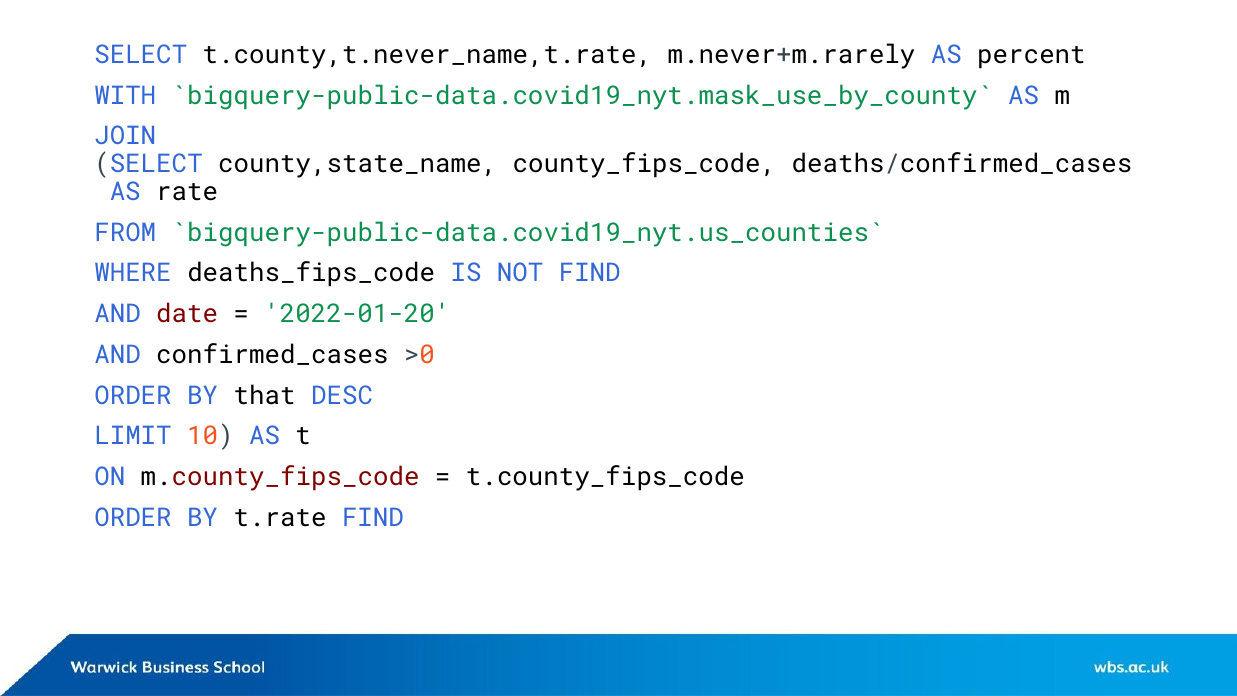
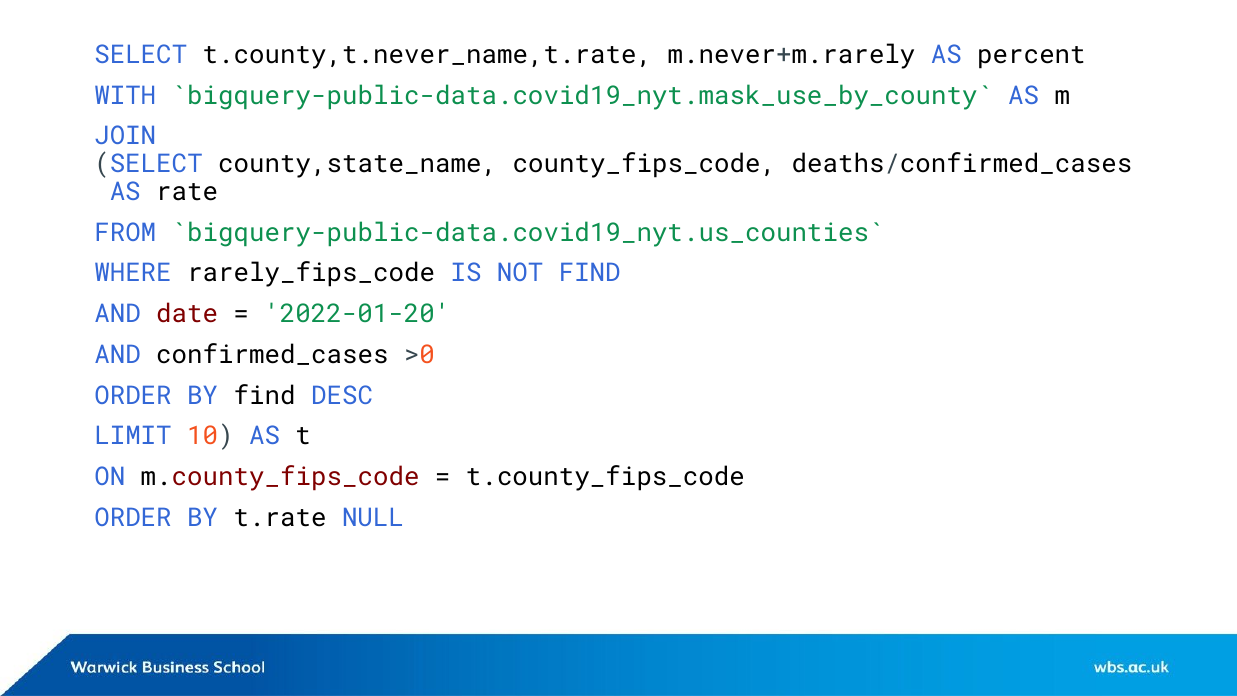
deaths_fips_code: deaths_fips_code -> rarely_fips_code
BY that: that -> find
t.rate FIND: FIND -> NULL
